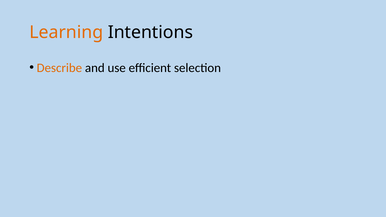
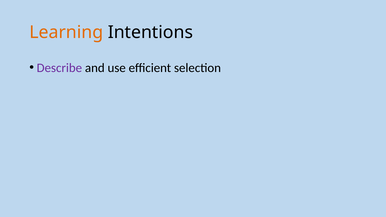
Describe colour: orange -> purple
